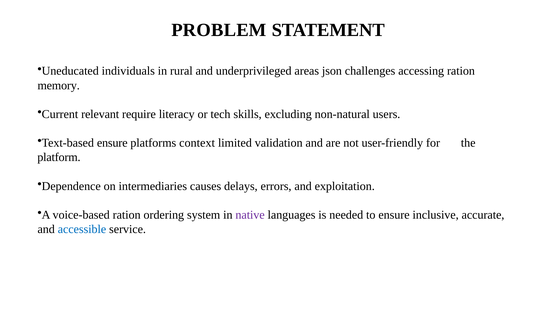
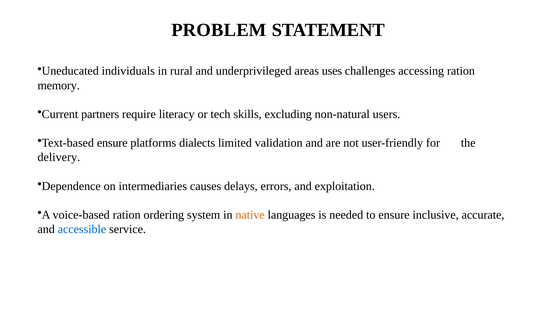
json: json -> uses
relevant: relevant -> partners
context: context -> dialects
platform: platform -> delivery
native colour: purple -> orange
